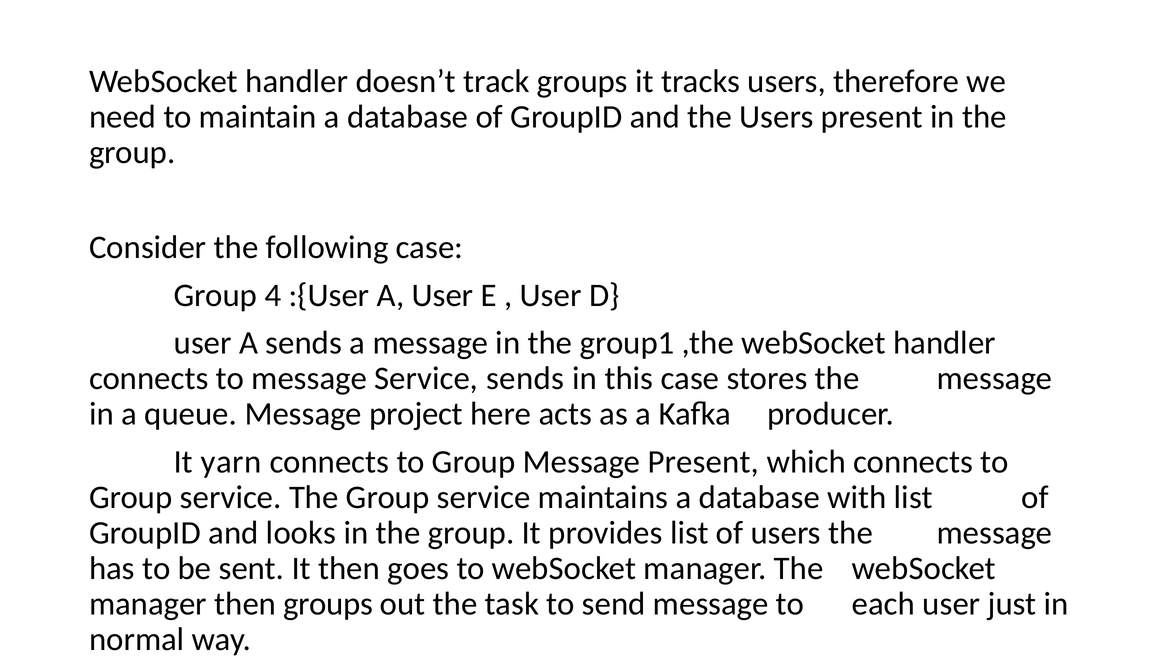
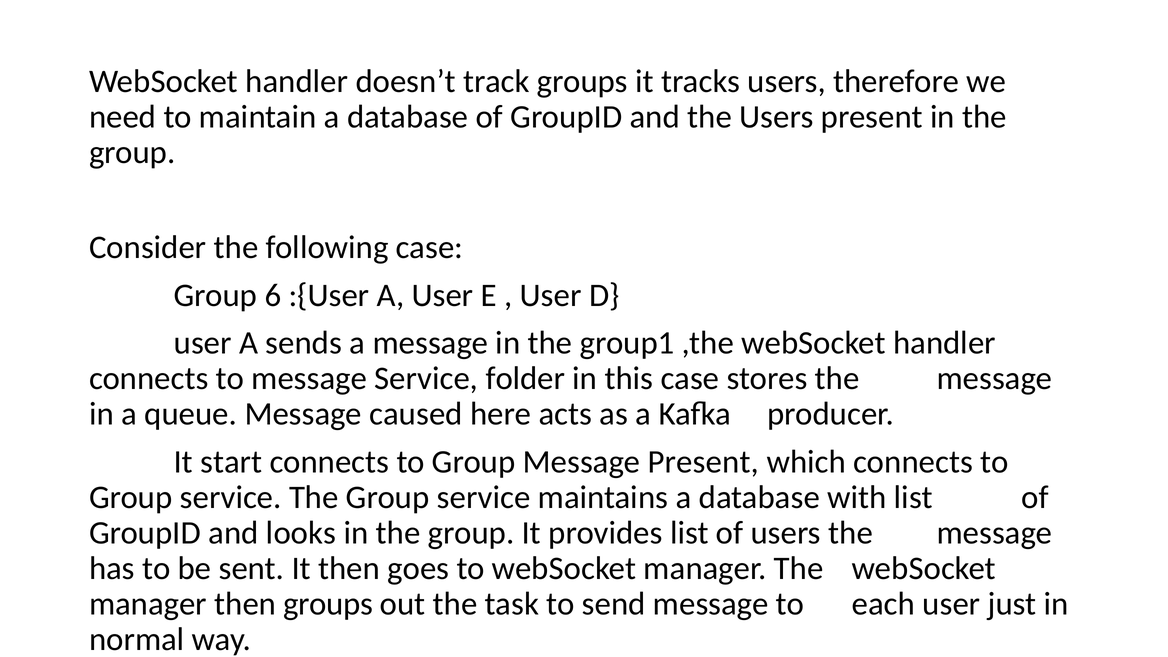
4: 4 -> 6
Service sends: sends -> folder
project: project -> caused
yarn: yarn -> start
